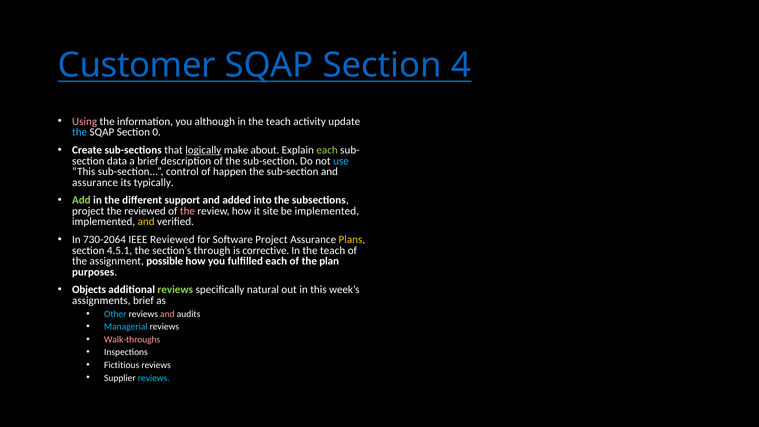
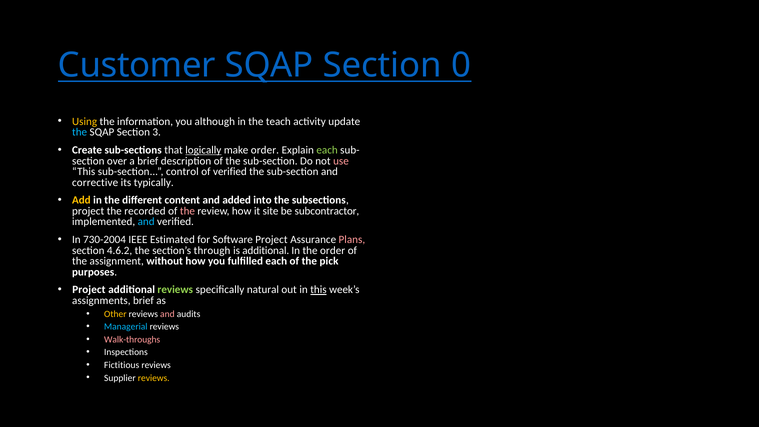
4: 4 -> 0
Using colour: pink -> yellow
0: 0 -> 3
make about: about -> order
data: data -> over
use colour: light blue -> pink
of happen: happen -> verified
assurance at (95, 182): assurance -> corrective
Add colour: light green -> yellow
support: support -> content
the reviewed: reviewed -> recorded
be implemented: implemented -> subcontractor
and at (146, 222) colour: yellow -> light blue
730-2064: 730-2064 -> 730-2004
IEEE Reviewed: Reviewed -> Estimated
Plans colour: yellow -> pink
4.5.1: 4.5.1 -> 4.6.2
is corrective: corrective -> additional
teach at (333, 250): teach -> order
possible: possible -> without
plan: plan -> pick
Objects at (89, 290): Objects -> Project
this at (318, 290) underline: none -> present
Other colour: light blue -> yellow
reviews at (154, 378) colour: light blue -> yellow
